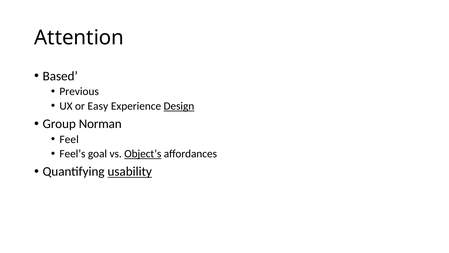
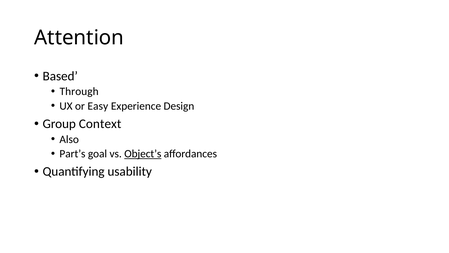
Previous: Previous -> Through
Design underline: present -> none
Norman: Norman -> Context
Feel: Feel -> Also
Feel’s: Feel’s -> Part’s
usability underline: present -> none
